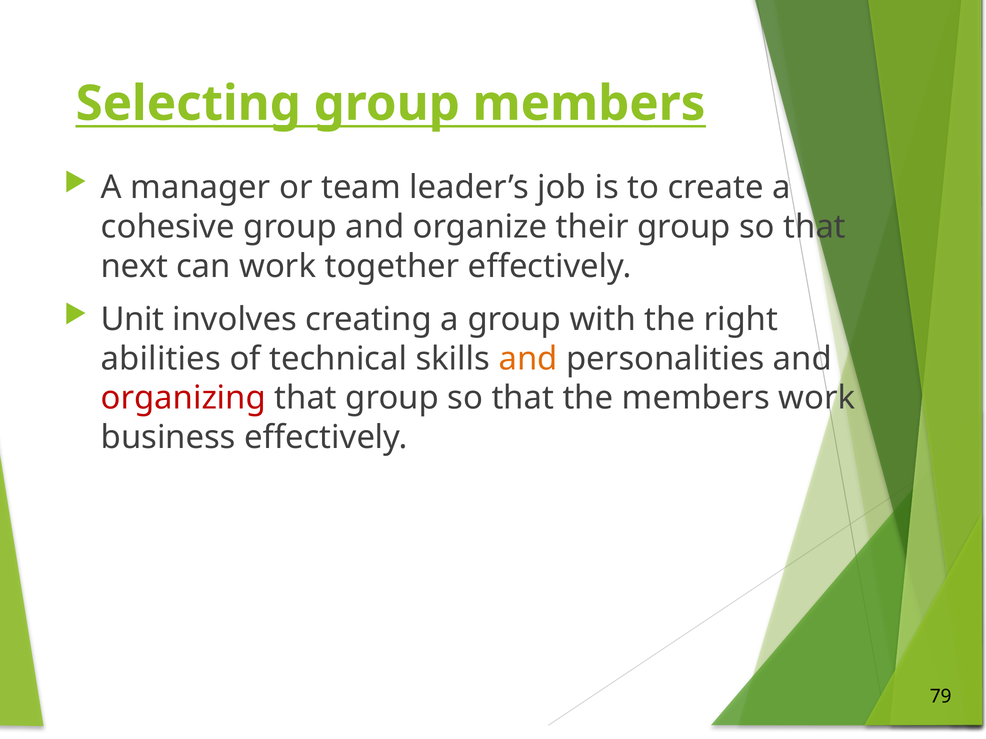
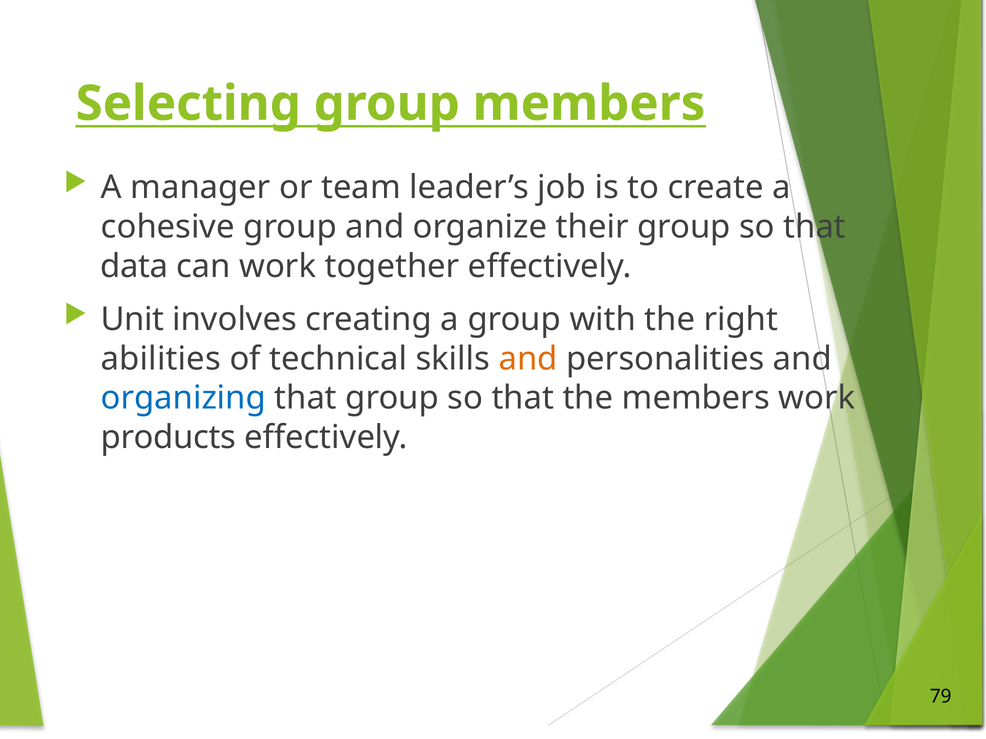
next: next -> data
organizing colour: red -> blue
business: business -> products
